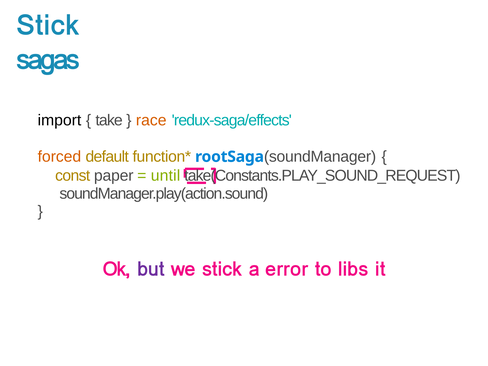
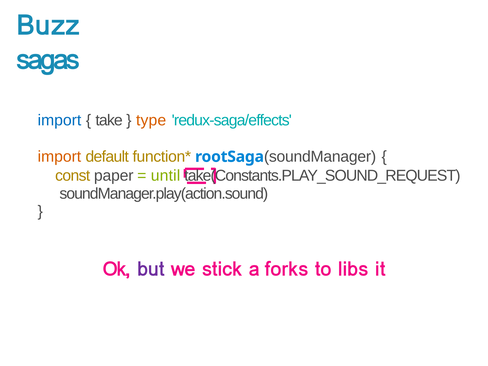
Stick at (48, 25): Stick -> Buzz
import at (59, 120) colour: black -> blue
race: race -> type
forced at (59, 157): forced -> import
error: error -> forks
